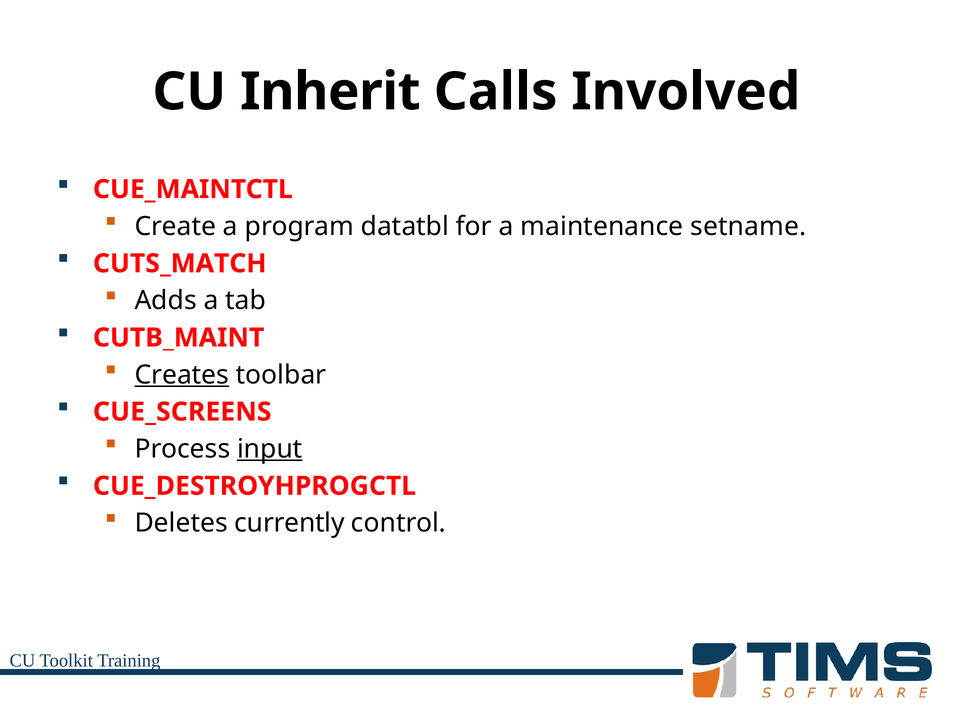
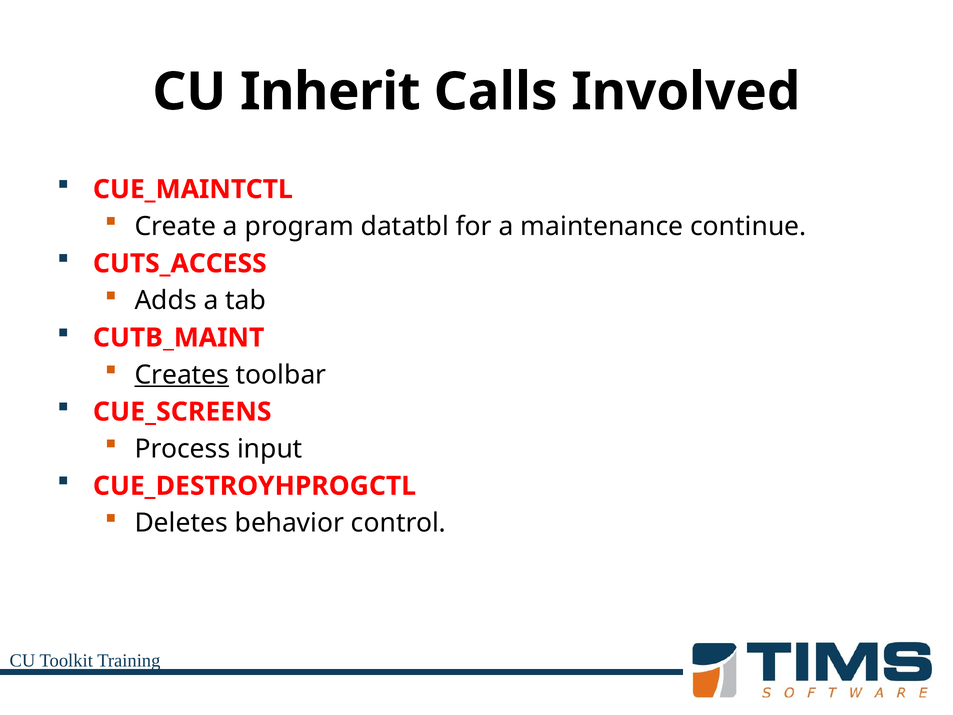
setname: setname -> continue
CUTS_MATCH: CUTS_MATCH -> CUTS_ACCESS
input underline: present -> none
currently: currently -> behavior
